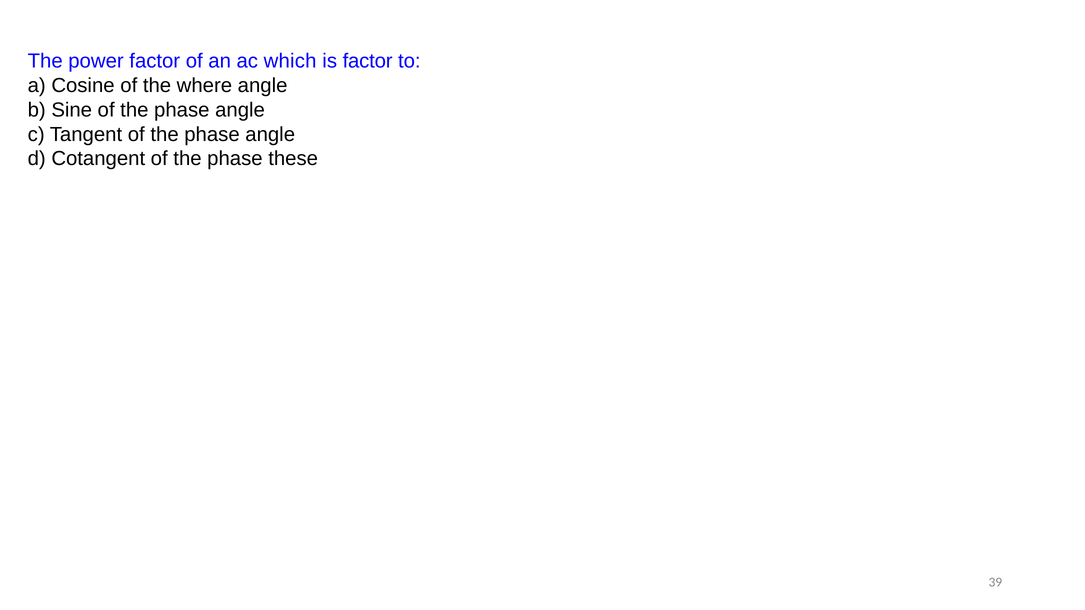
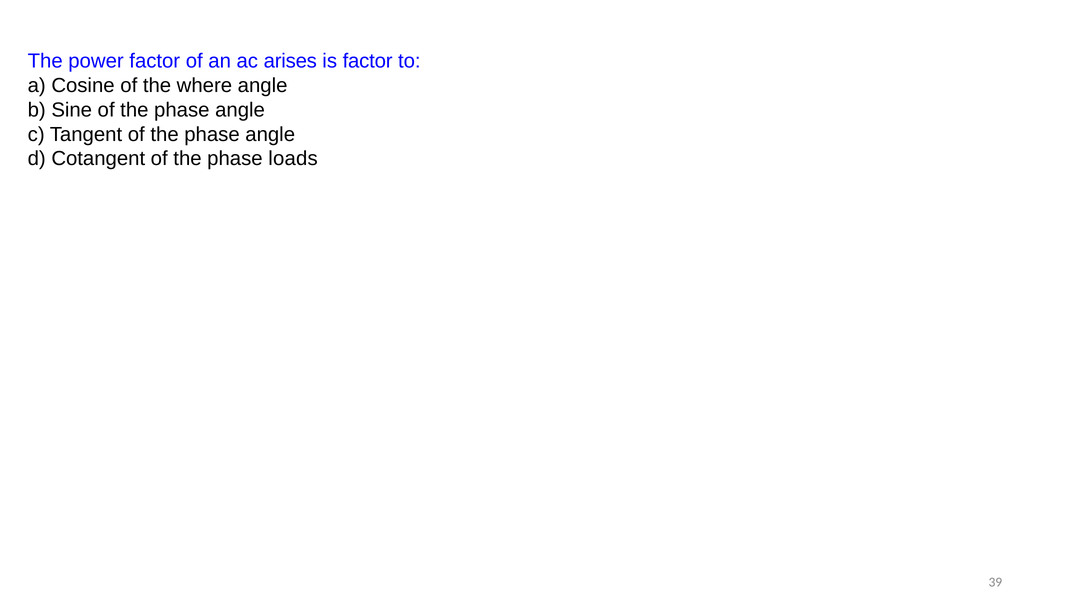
which: which -> arises
these: these -> loads
